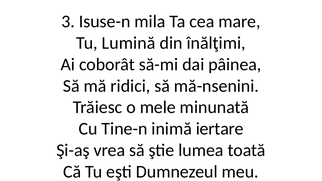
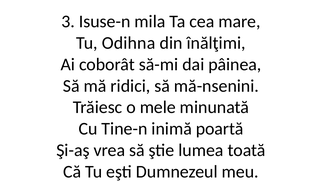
Lumină: Lumină -> Odihna
iertare: iertare -> poartă
